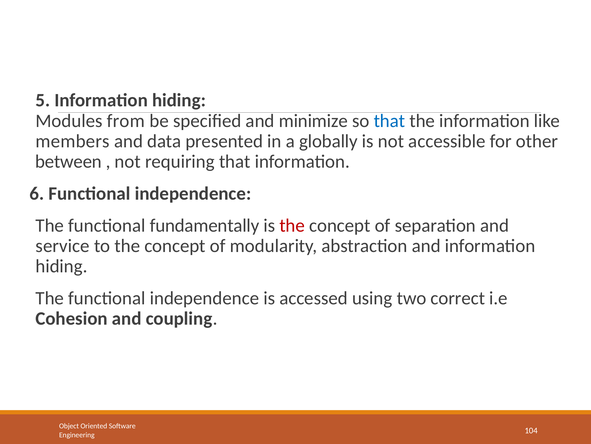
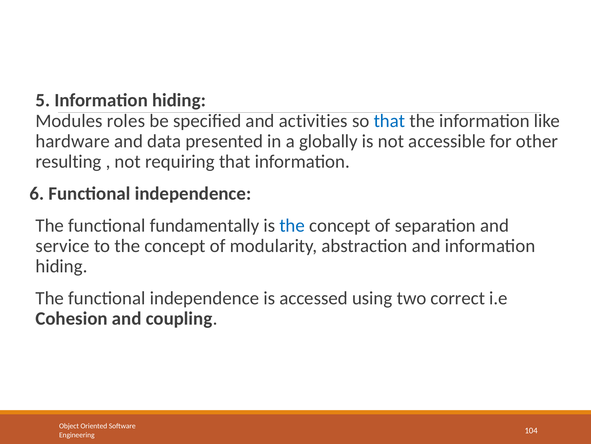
from: from -> roles
minimize: minimize -> activities
members: members -> hardware
between: between -> resulting
the at (292, 225) colour: red -> blue
